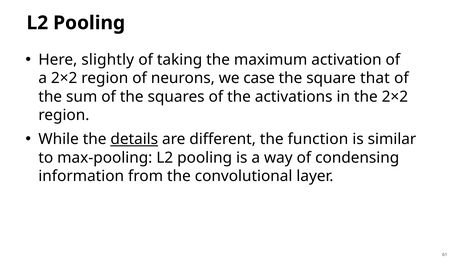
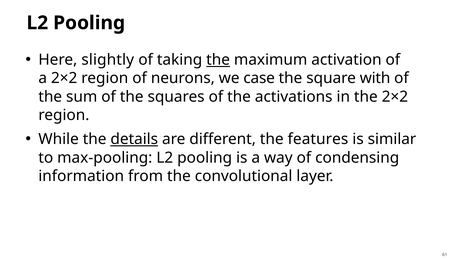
the at (218, 60) underline: none -> present
that: that -> with
function: function -> features
